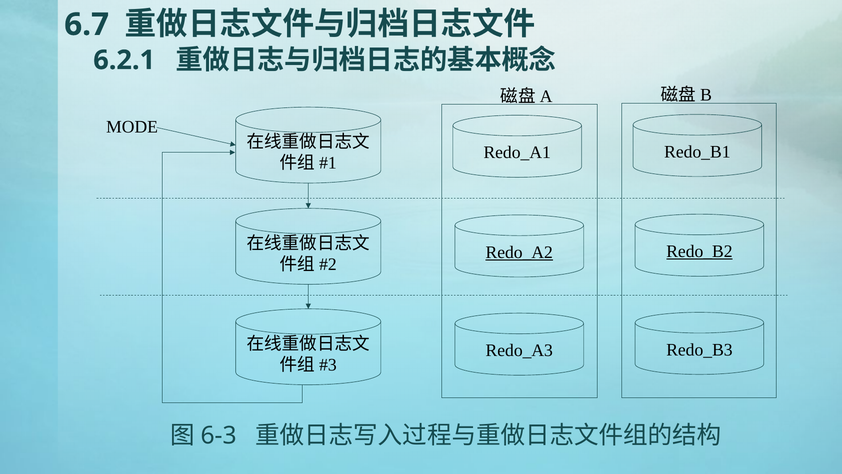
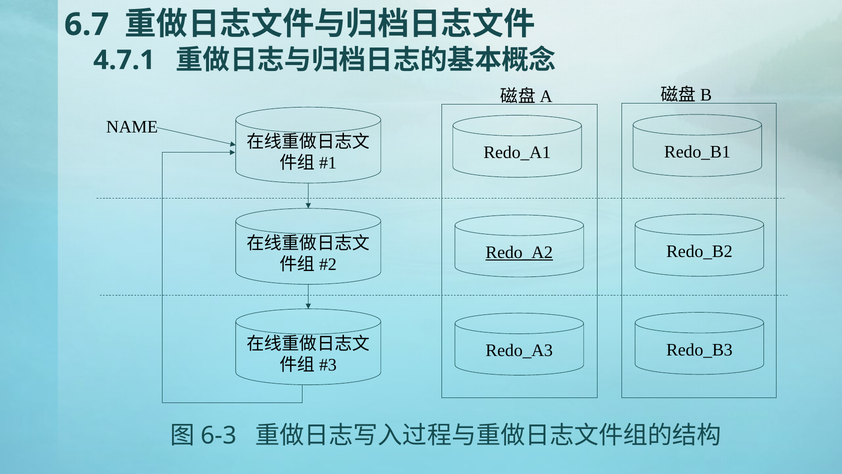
6.2.1: 6.2.1 -> 4.7.1
MODE: MODE -> NAME
Redo_B2 underline: present -> none
